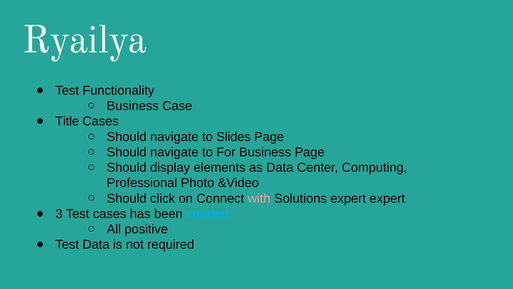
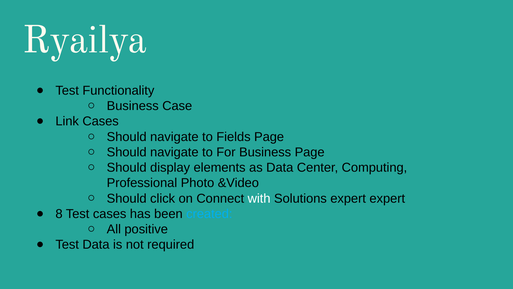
Title: Title -> Link
Slides: Slides -> Fields
with colour: pink -> white
3: 3 -> 8
